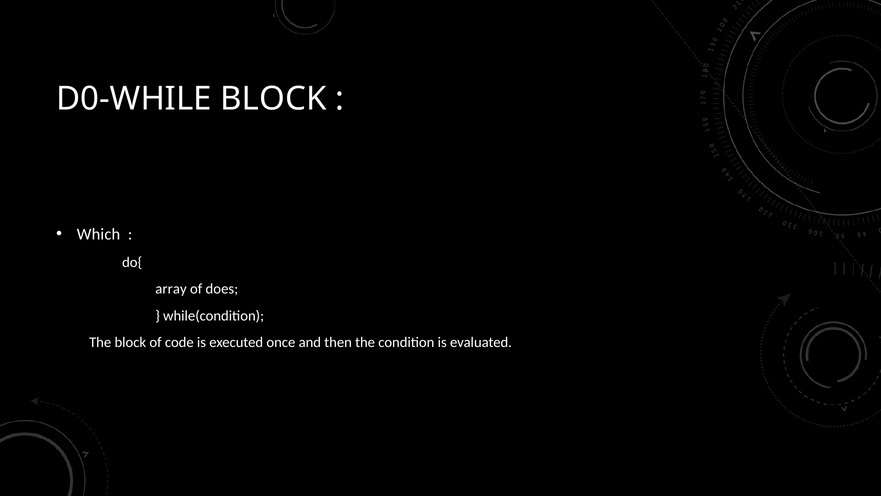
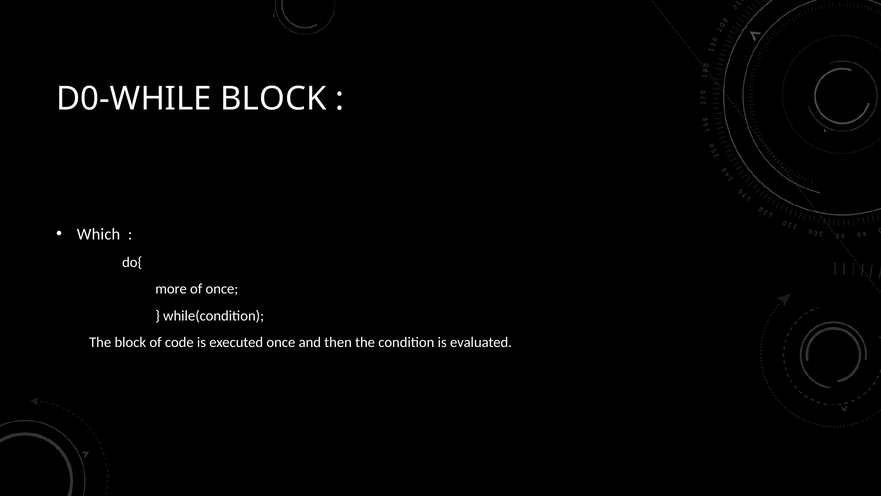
array: array -> more
of does: does -> once
